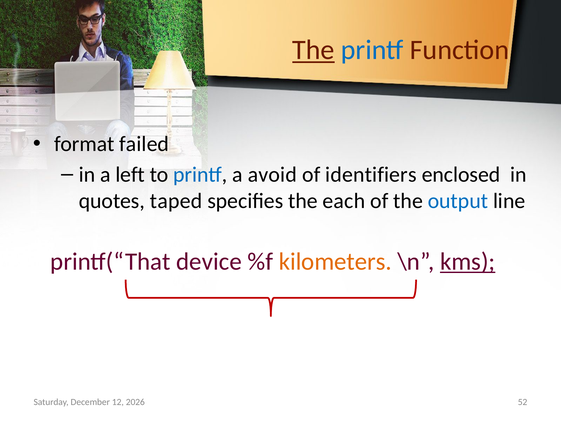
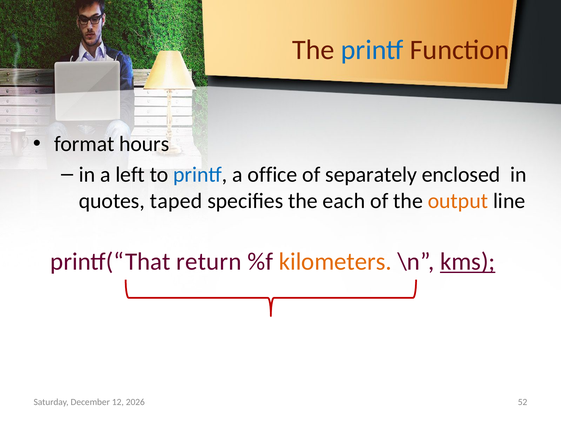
The at (313, 50) underline: present -> none
failed: failed -> hours
avoid: avoid -> office
identifiers: identifiers -> separately
output colour: blue -> orange
device: device -> return
